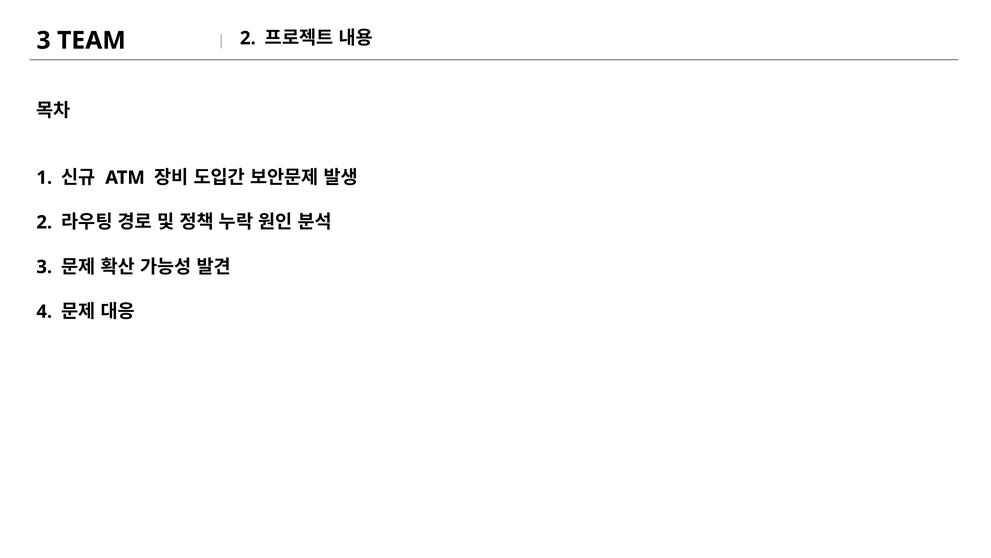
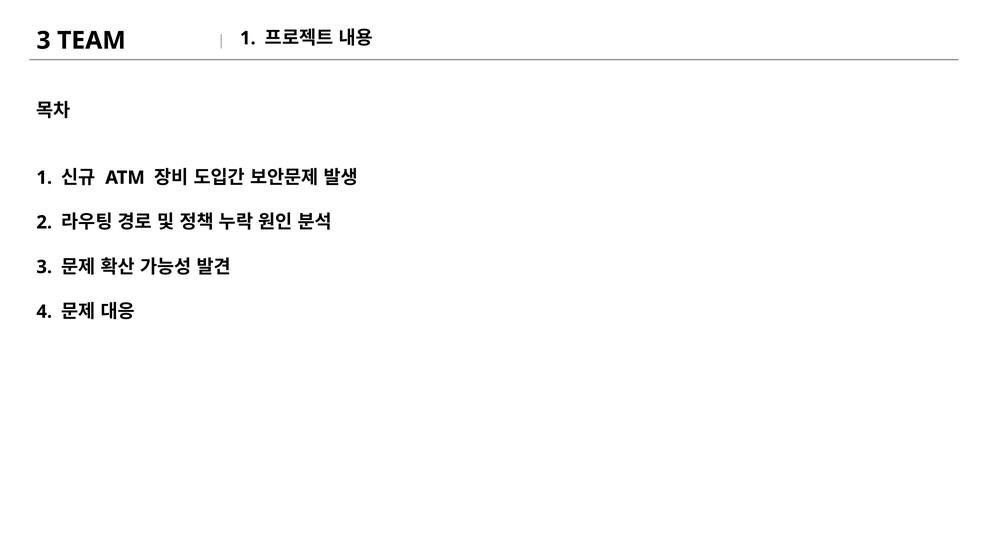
TEAM 2: 2 -> 1
